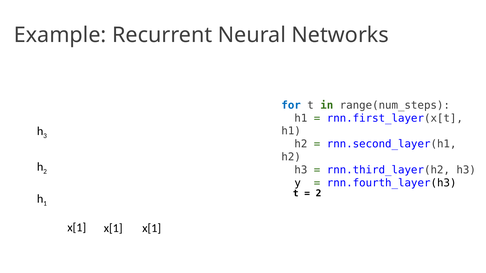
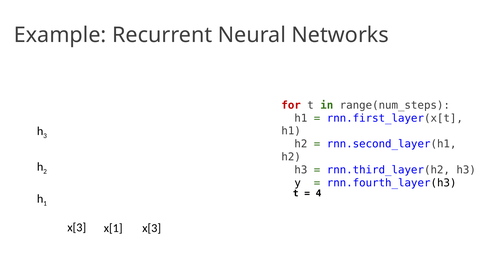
for colour: blue -> red
2 at (319, 194): 2 -> 4
x[1 at (77, 228): x[1 -> x[3
x[1 x[1: x[1 -> x[3
